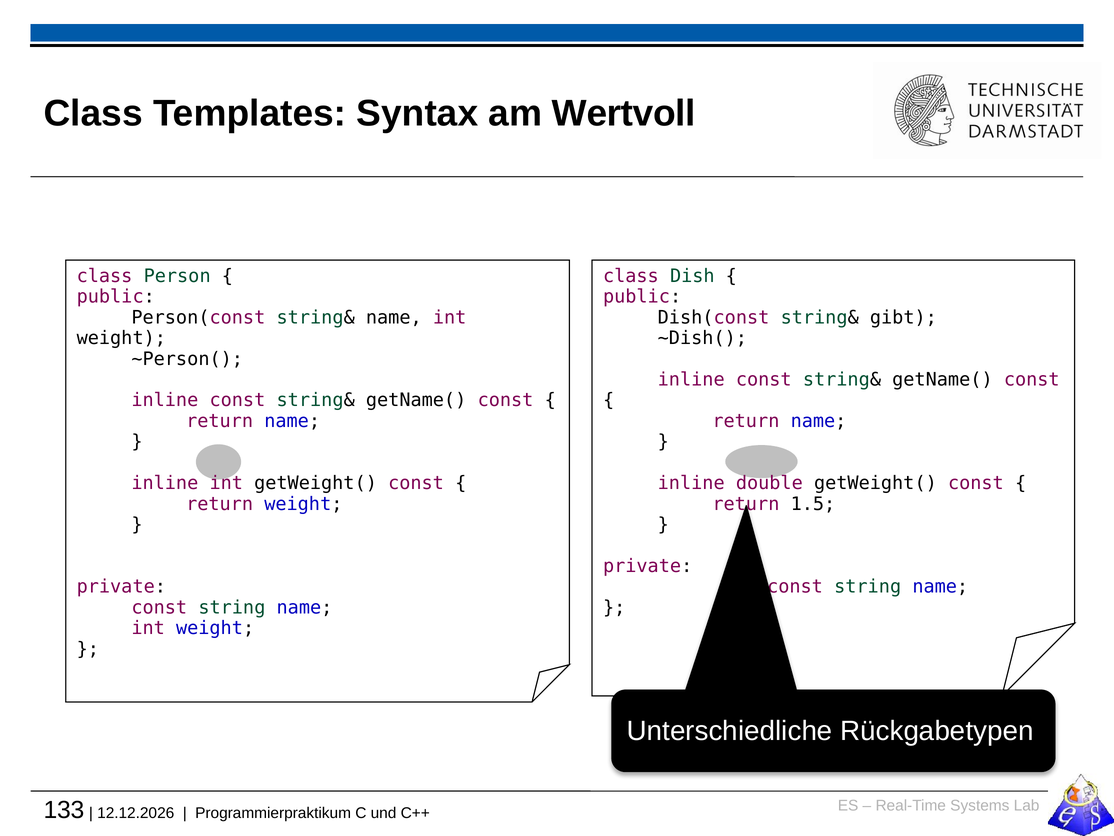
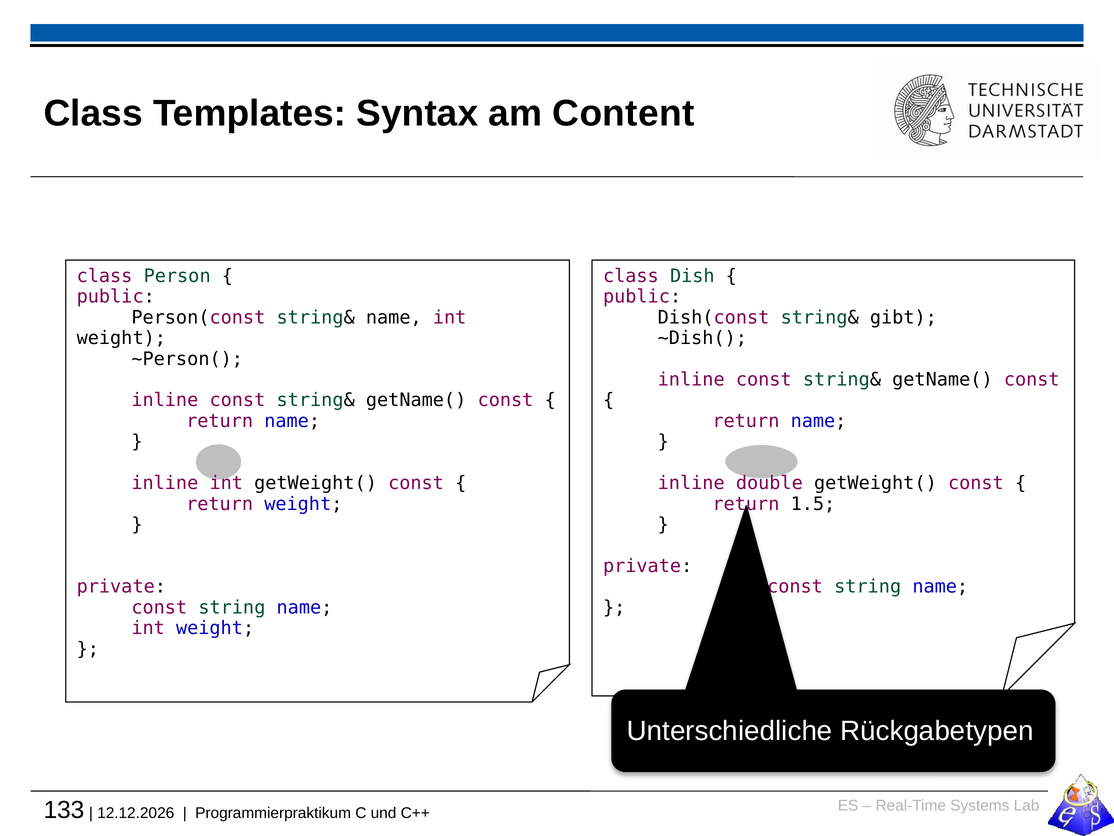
Wertvoll: Wertvoll -> Content
